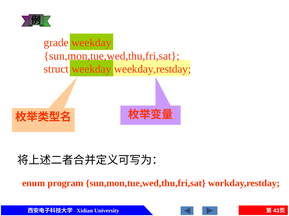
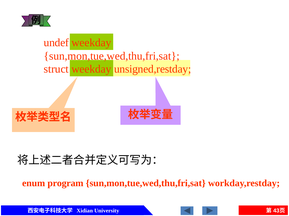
grade: grade -> undef
weekday,restday: weekday,restday -> unsigned,restday
